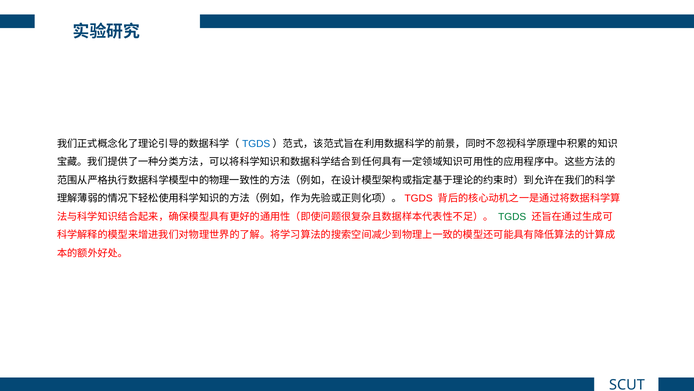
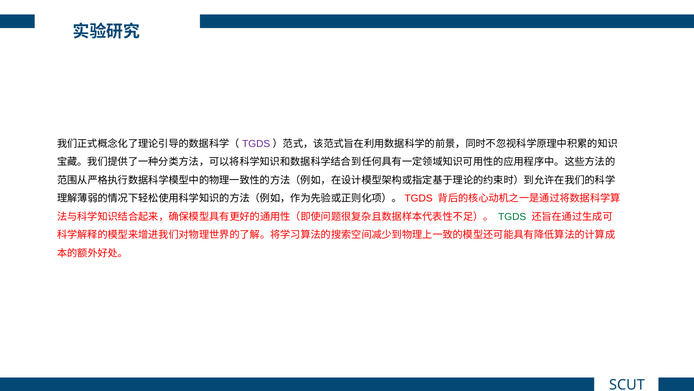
TGDS at (256, 144) colour: blue -> purple
